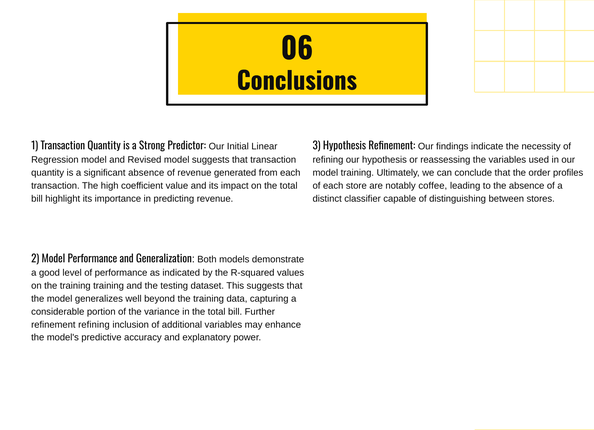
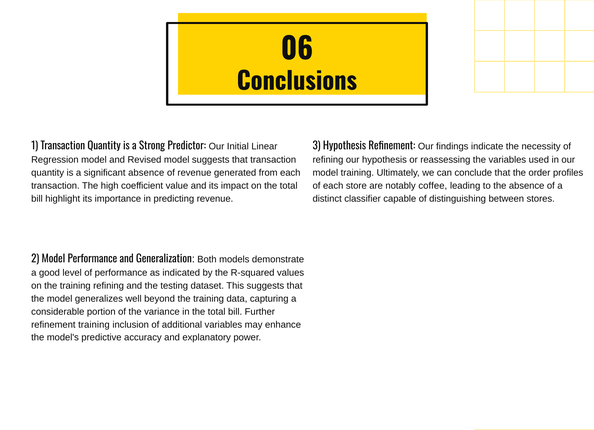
training training: training -> refining
refinement refining: refining -> training
